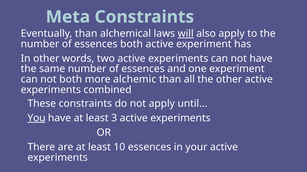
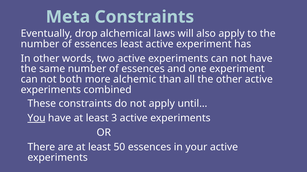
Eventually than: than -> drop
will underline: present -> none
essences both: both -> least
10: 10 -> 50
